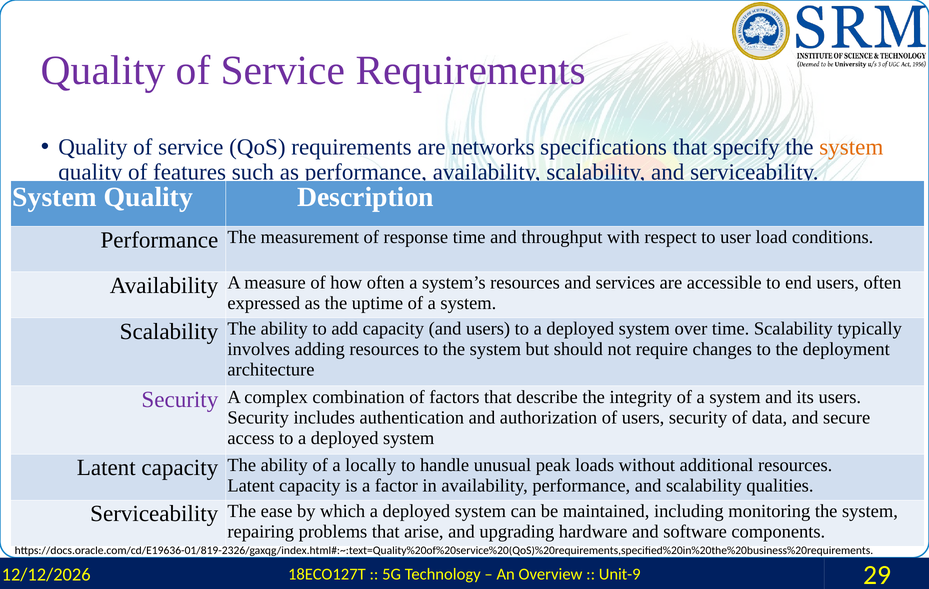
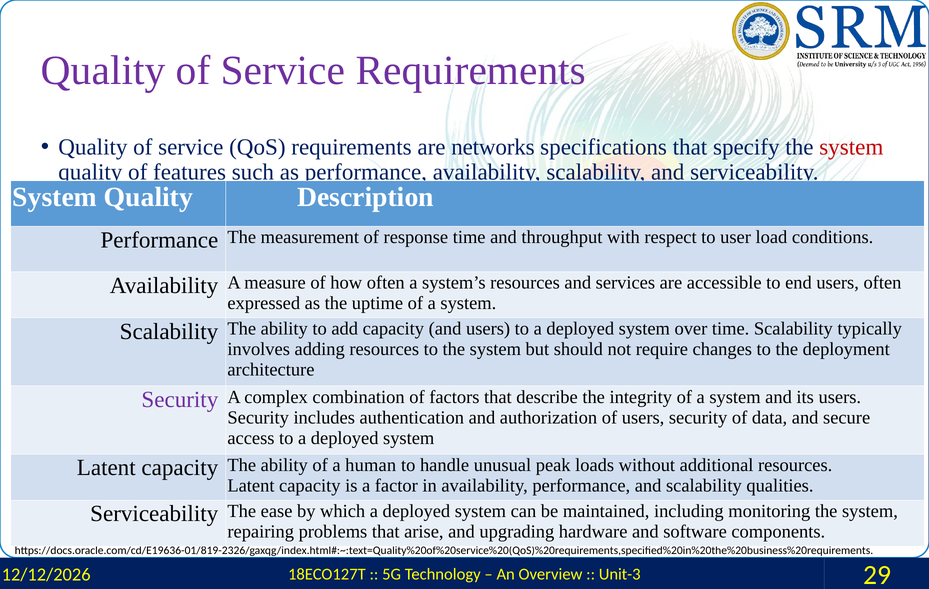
system at (851, 147) colour: orange -> red
locally: locally -> human
Unit-9: Unit-9 -> Unit-3
